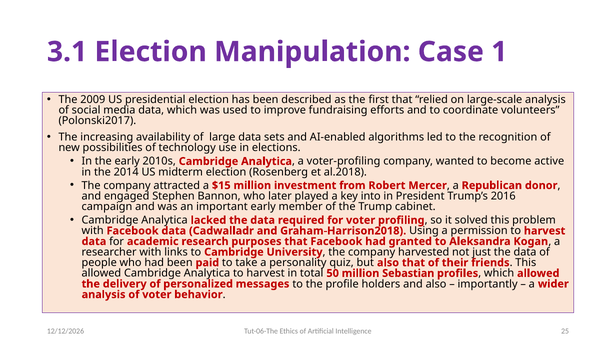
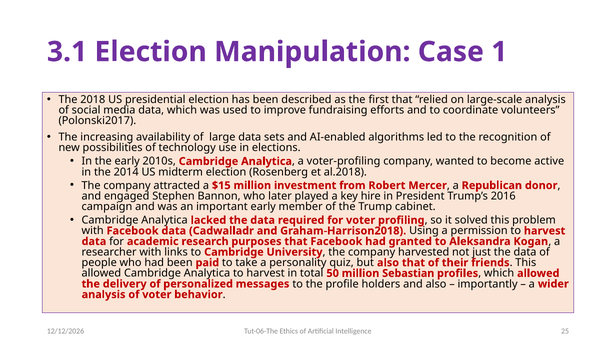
2009: 2009 -> 2018
into: into -> hire
